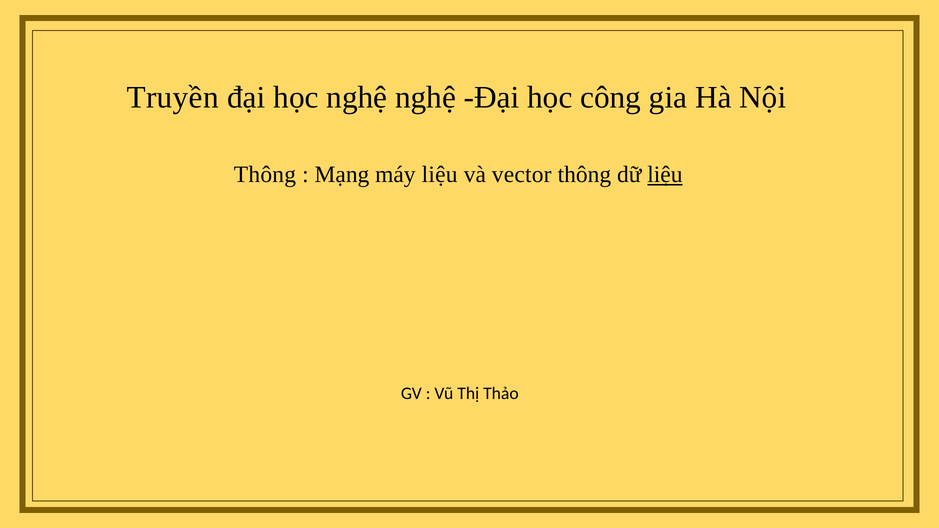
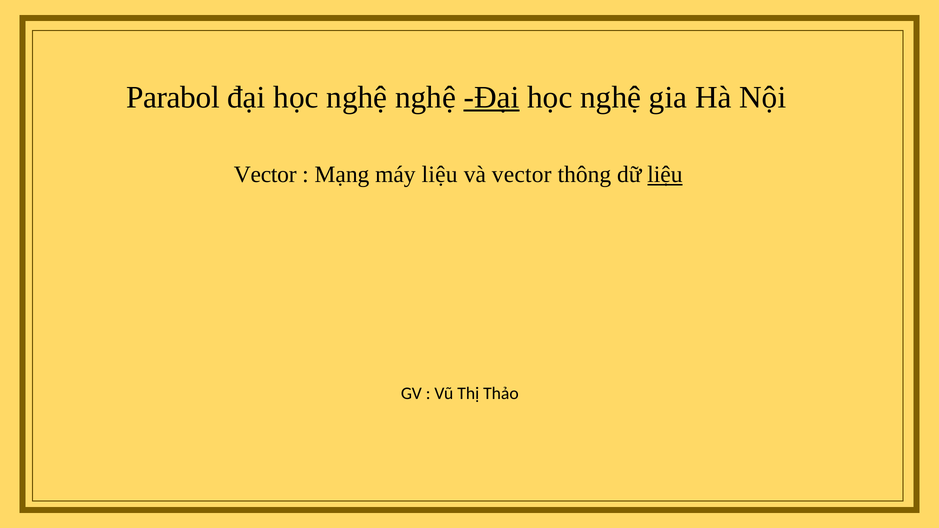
Truyền: Truyền -> Parabol
Đại at (492, 97) underline: none -> present
công at (611, 97): công -> nghệ
Thông at (265, 175): Thông -> Vector
